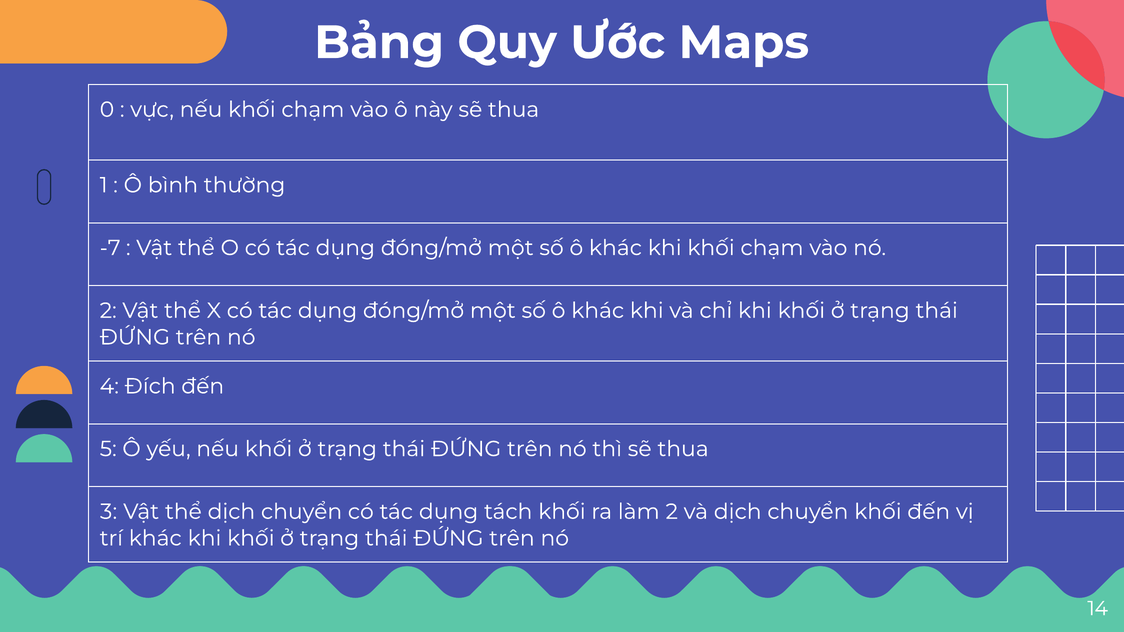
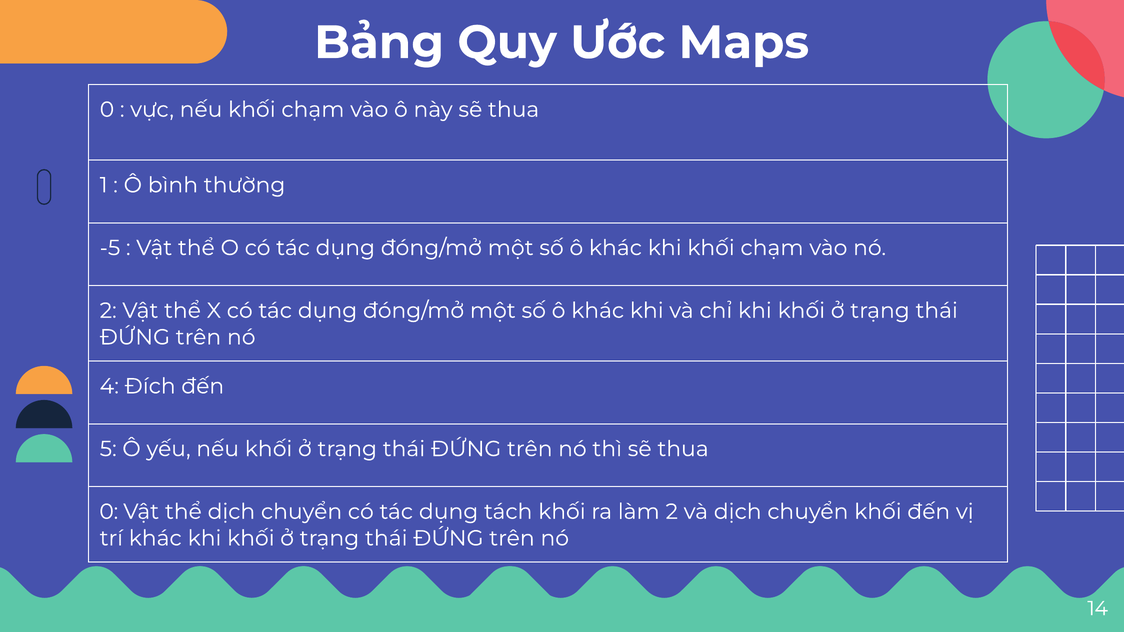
-7: -7 -> -5
3 at (109, 512): 3 -> 0
